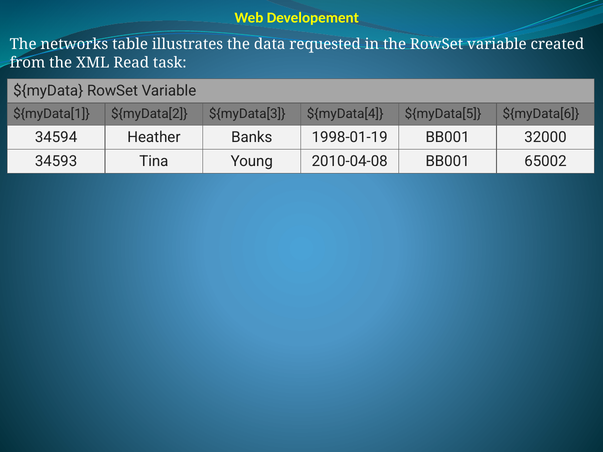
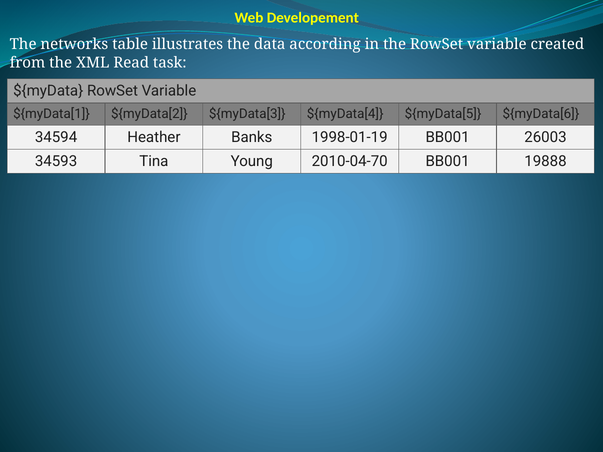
requested: requested -> according
32000: 32000 -> 26003
2010-04-08: 2010-04-08 -> 2010-04-70
65002: 65002 -> 19888
